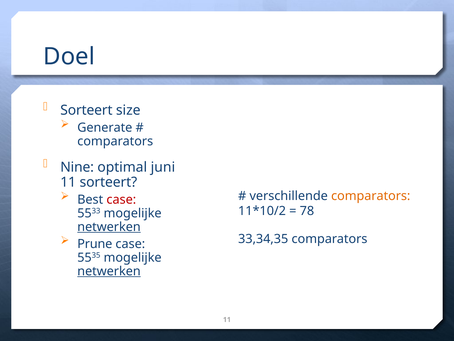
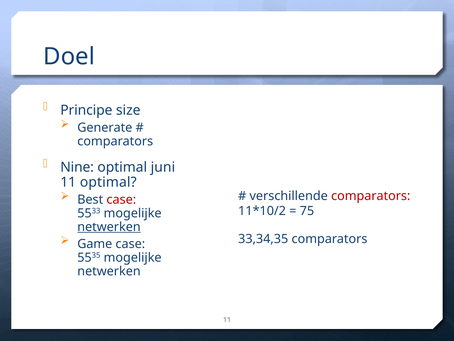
Sorteert at (86, 110): Sorteert -> Principe
11 sorteert: sorteert -> optimal
comparators at (371, 196) colour: orange -> red
78: 78 -> 75
Prune: Prune -> Game
netwerken at (109, 271) underline: present -> none
